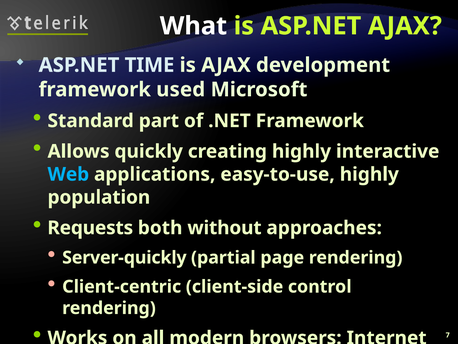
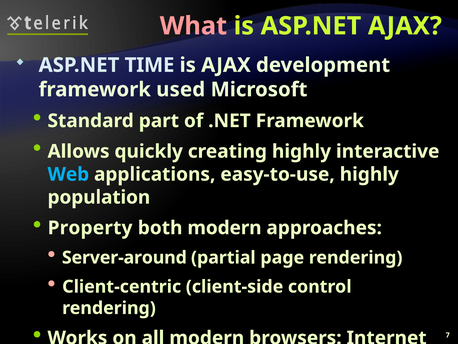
What colour: white -> pink
Requests: Requests -> Property
both without: without -> modern
Server-quickly: Server-quickly -> Server-around
